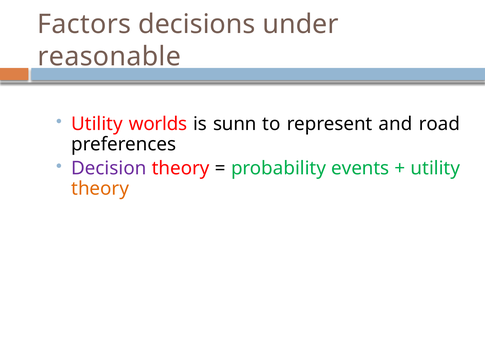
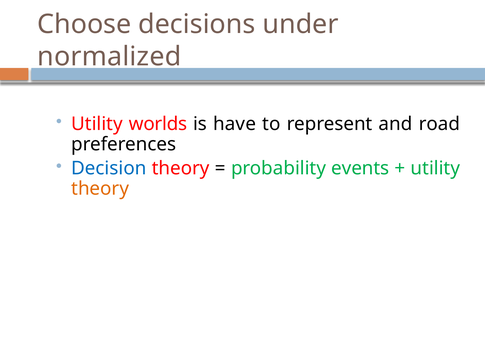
Factors: Factors -> Choose
reasonable: reasonable -> normalized
sunn: sunn -> have
Decision colour: purple -> blue
